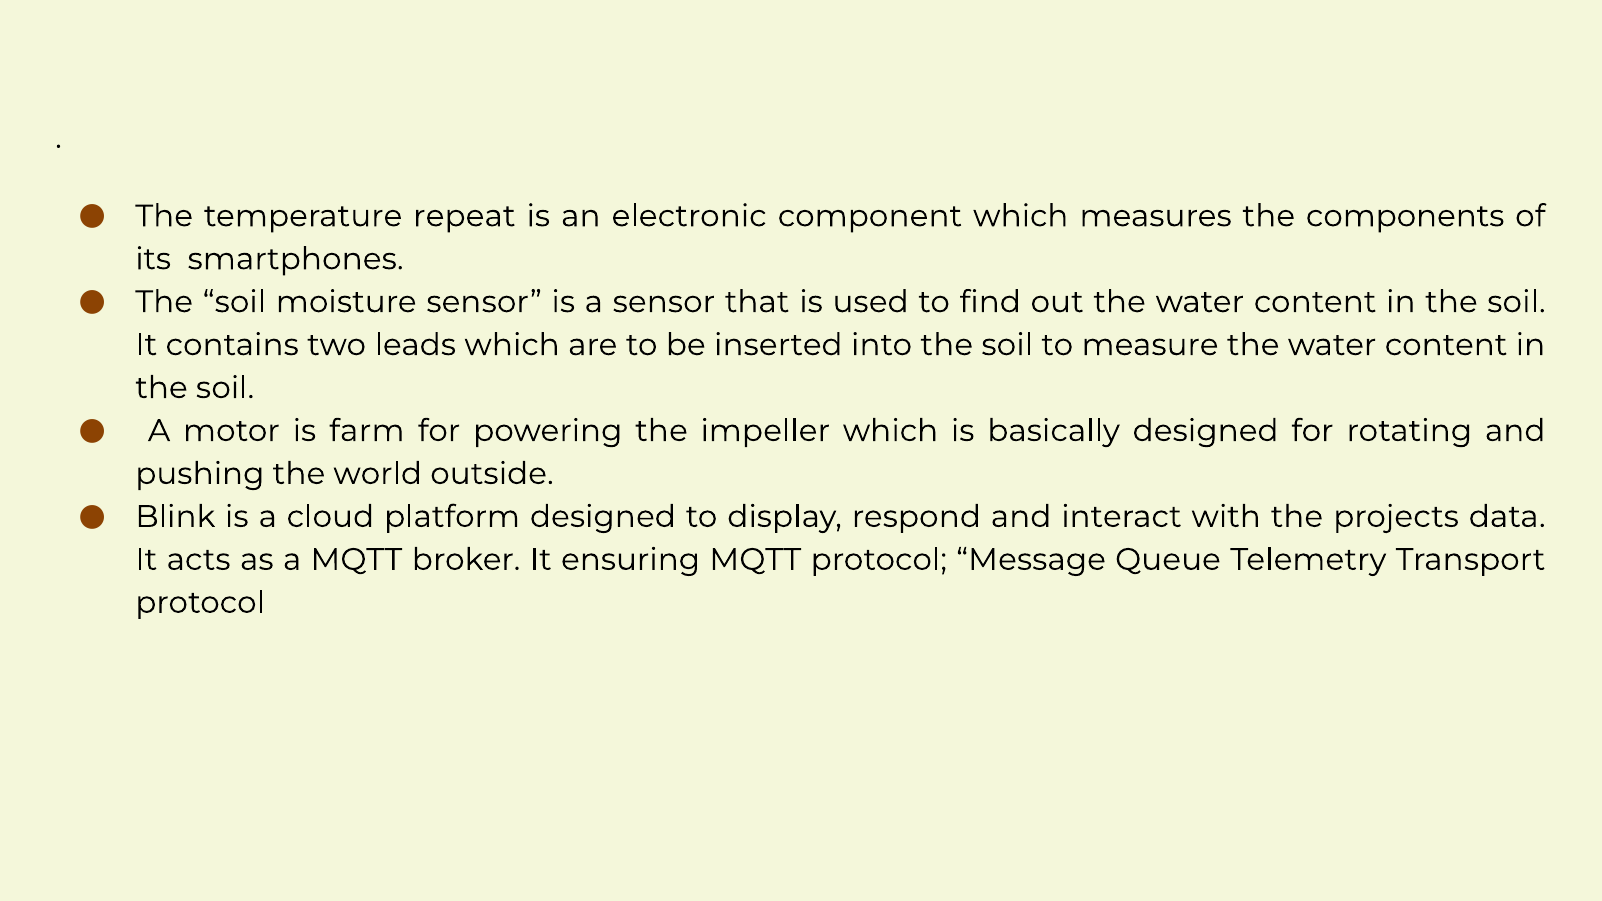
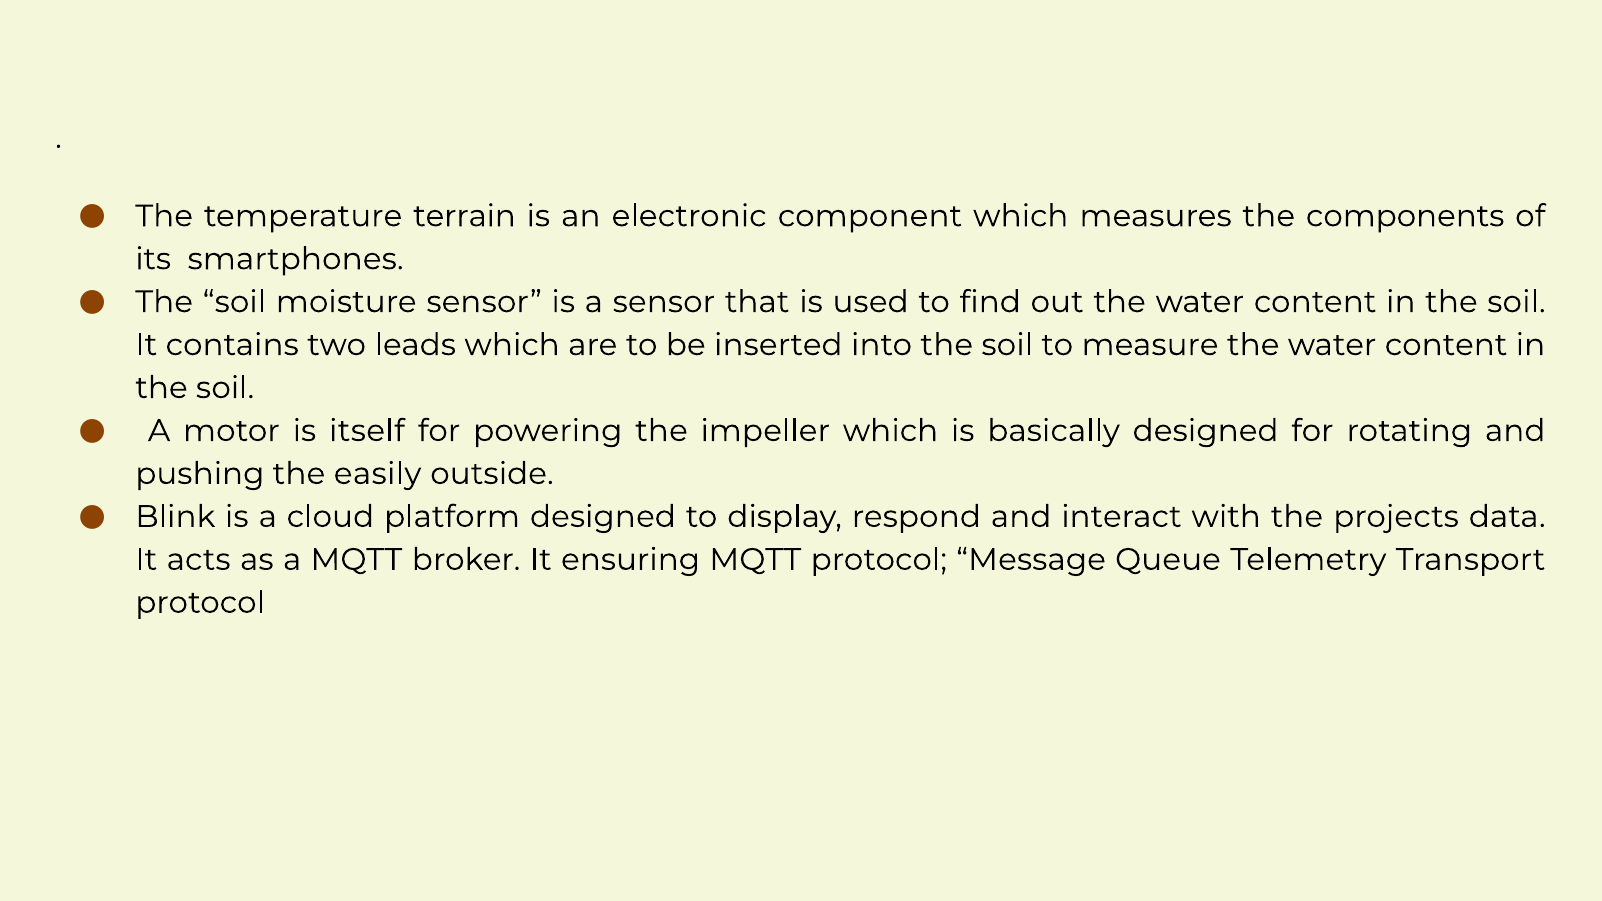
repeat: repeat -> terrain
farm: farm -> itself
world: world -> easily
